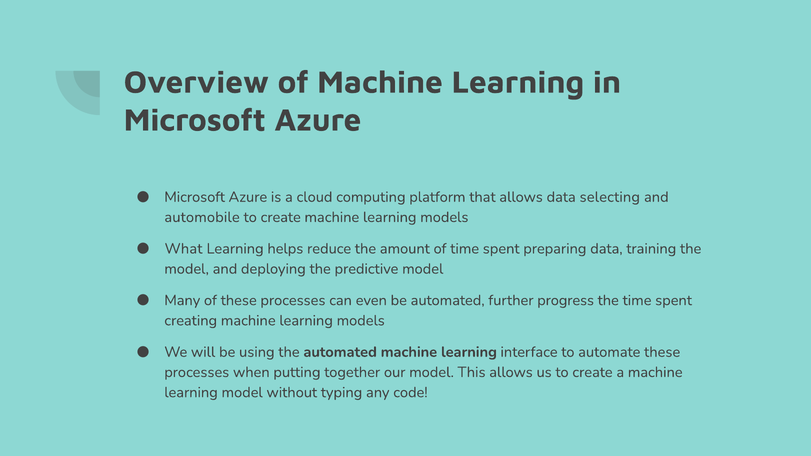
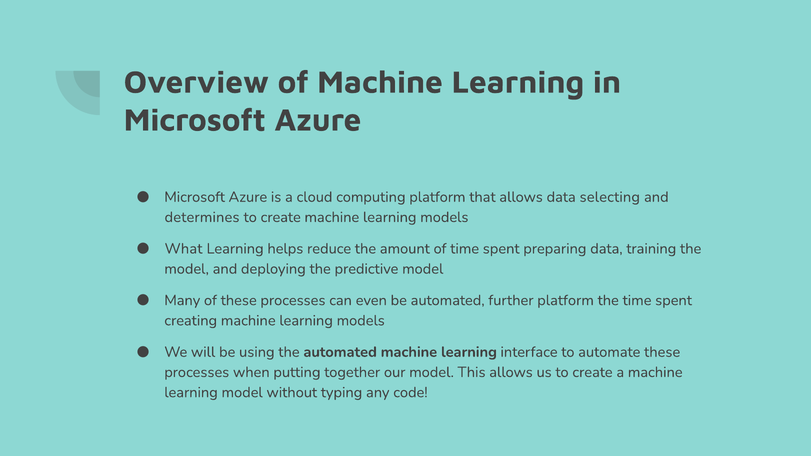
automobile: automobile -> determines
further progress: progress -> platform
